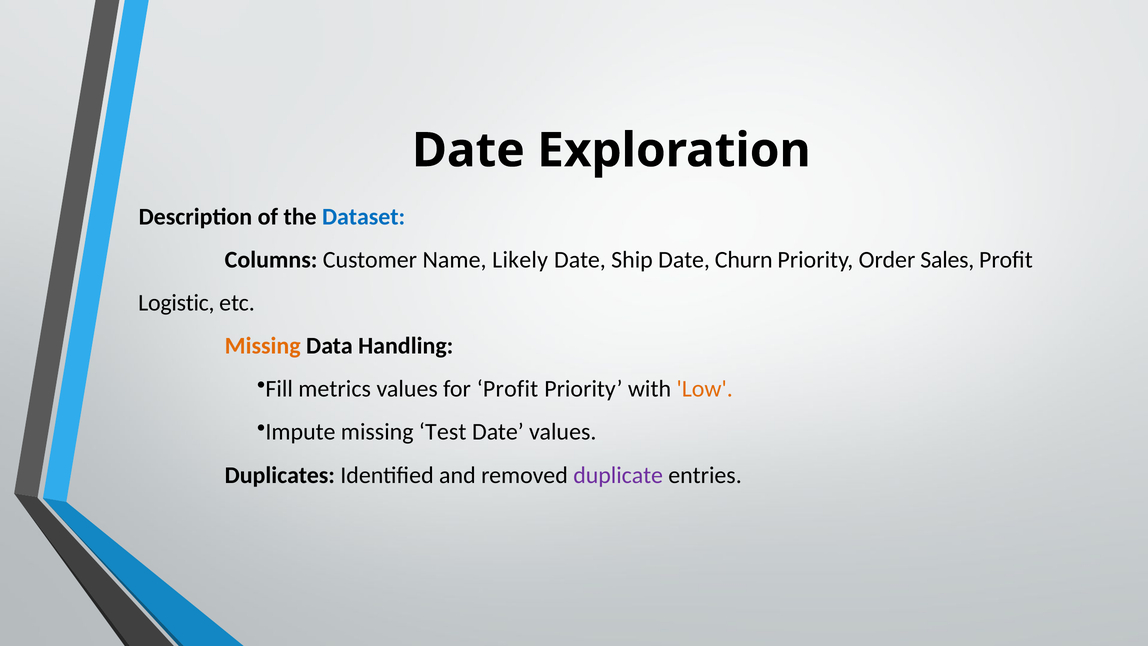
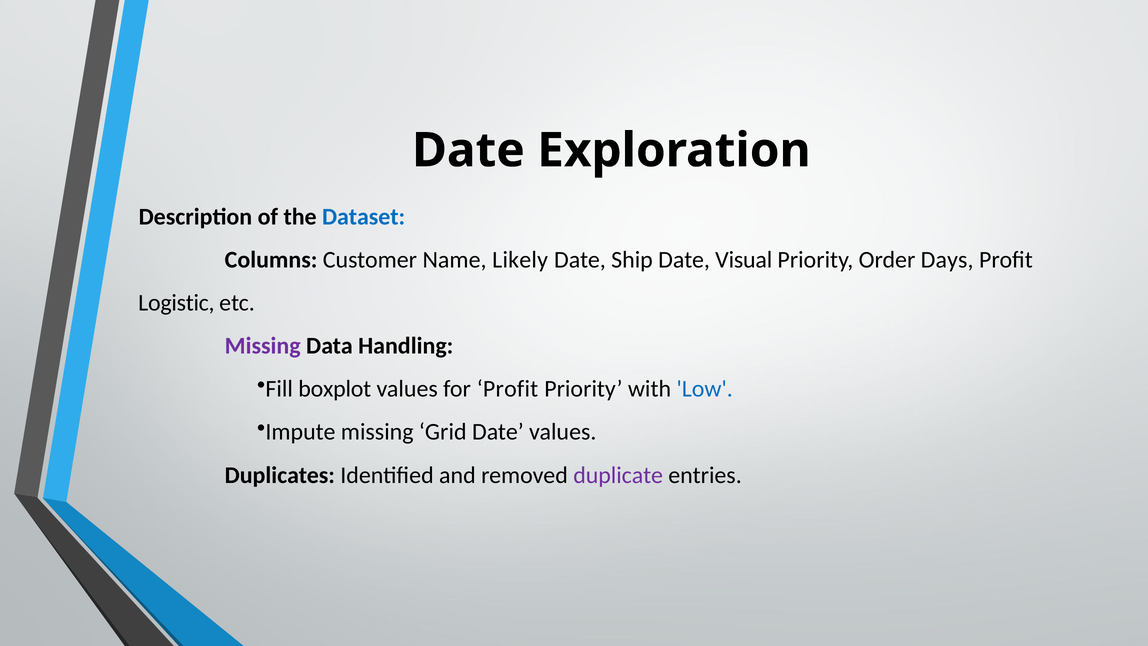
Churn: Churn -> Visual
Sales: Sales -> Days
Missing at (263, 346) colour: orange -> purple
metrics: metrics -> boxplot
Low colour: orange -> blue
Test: Test -> Grid
